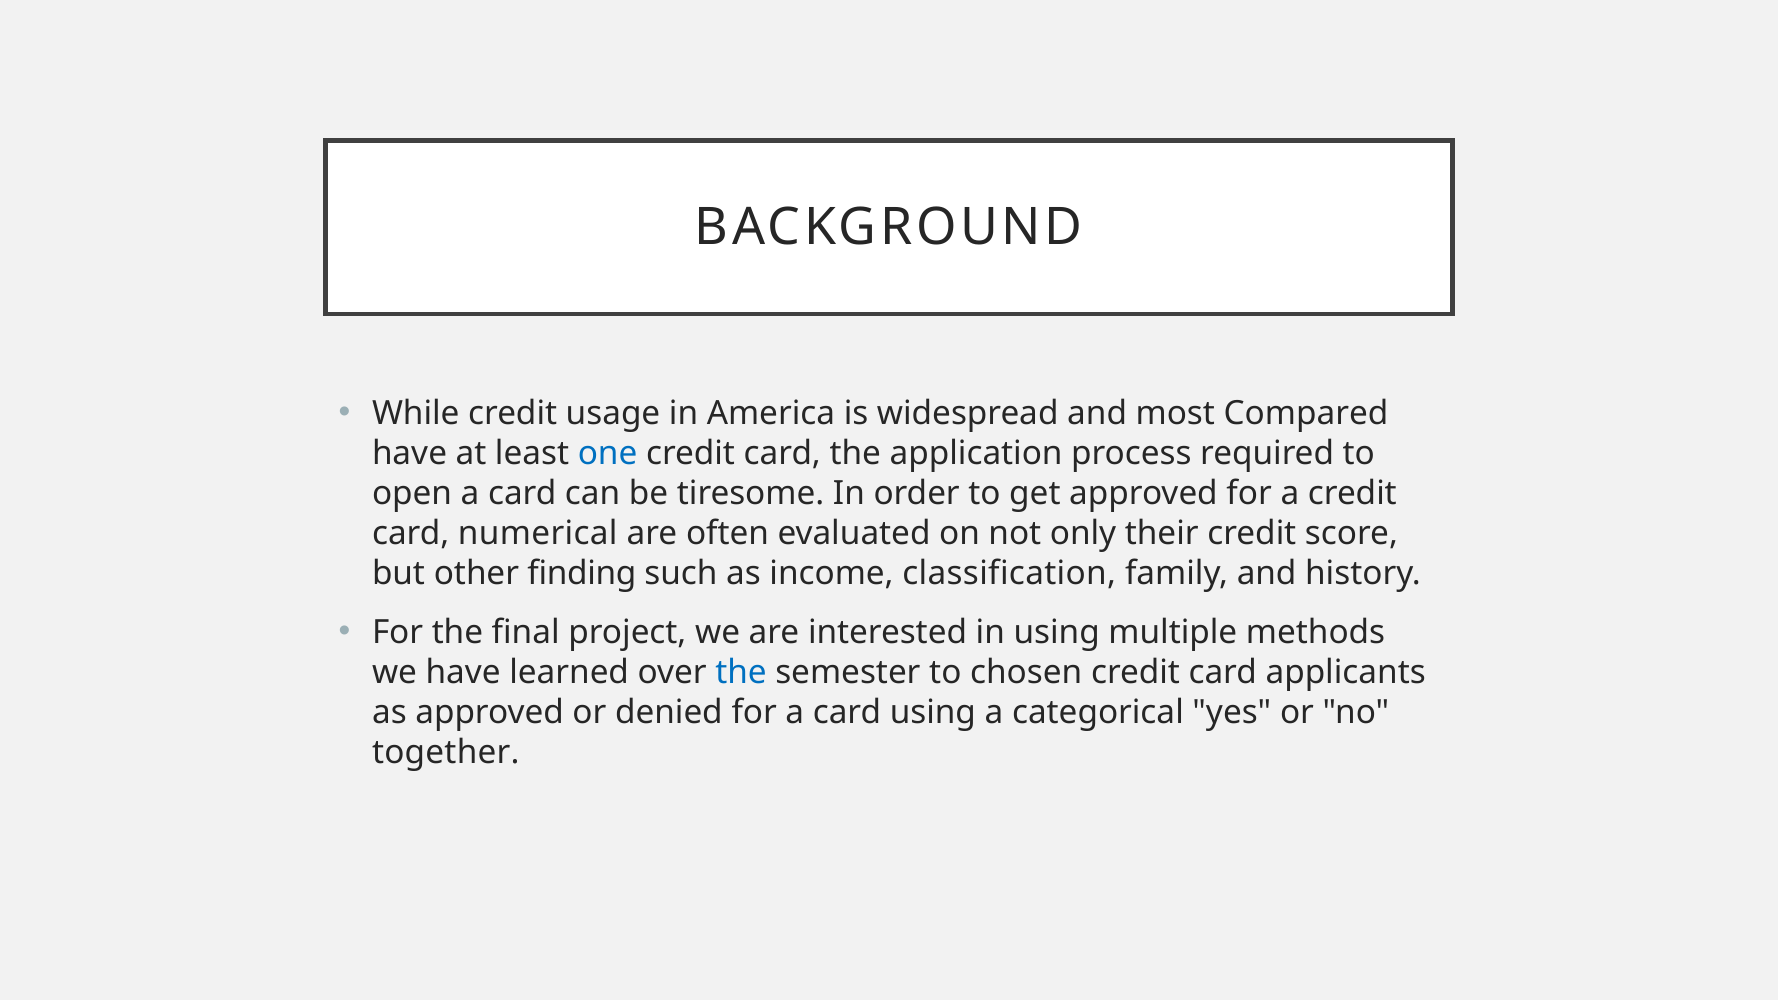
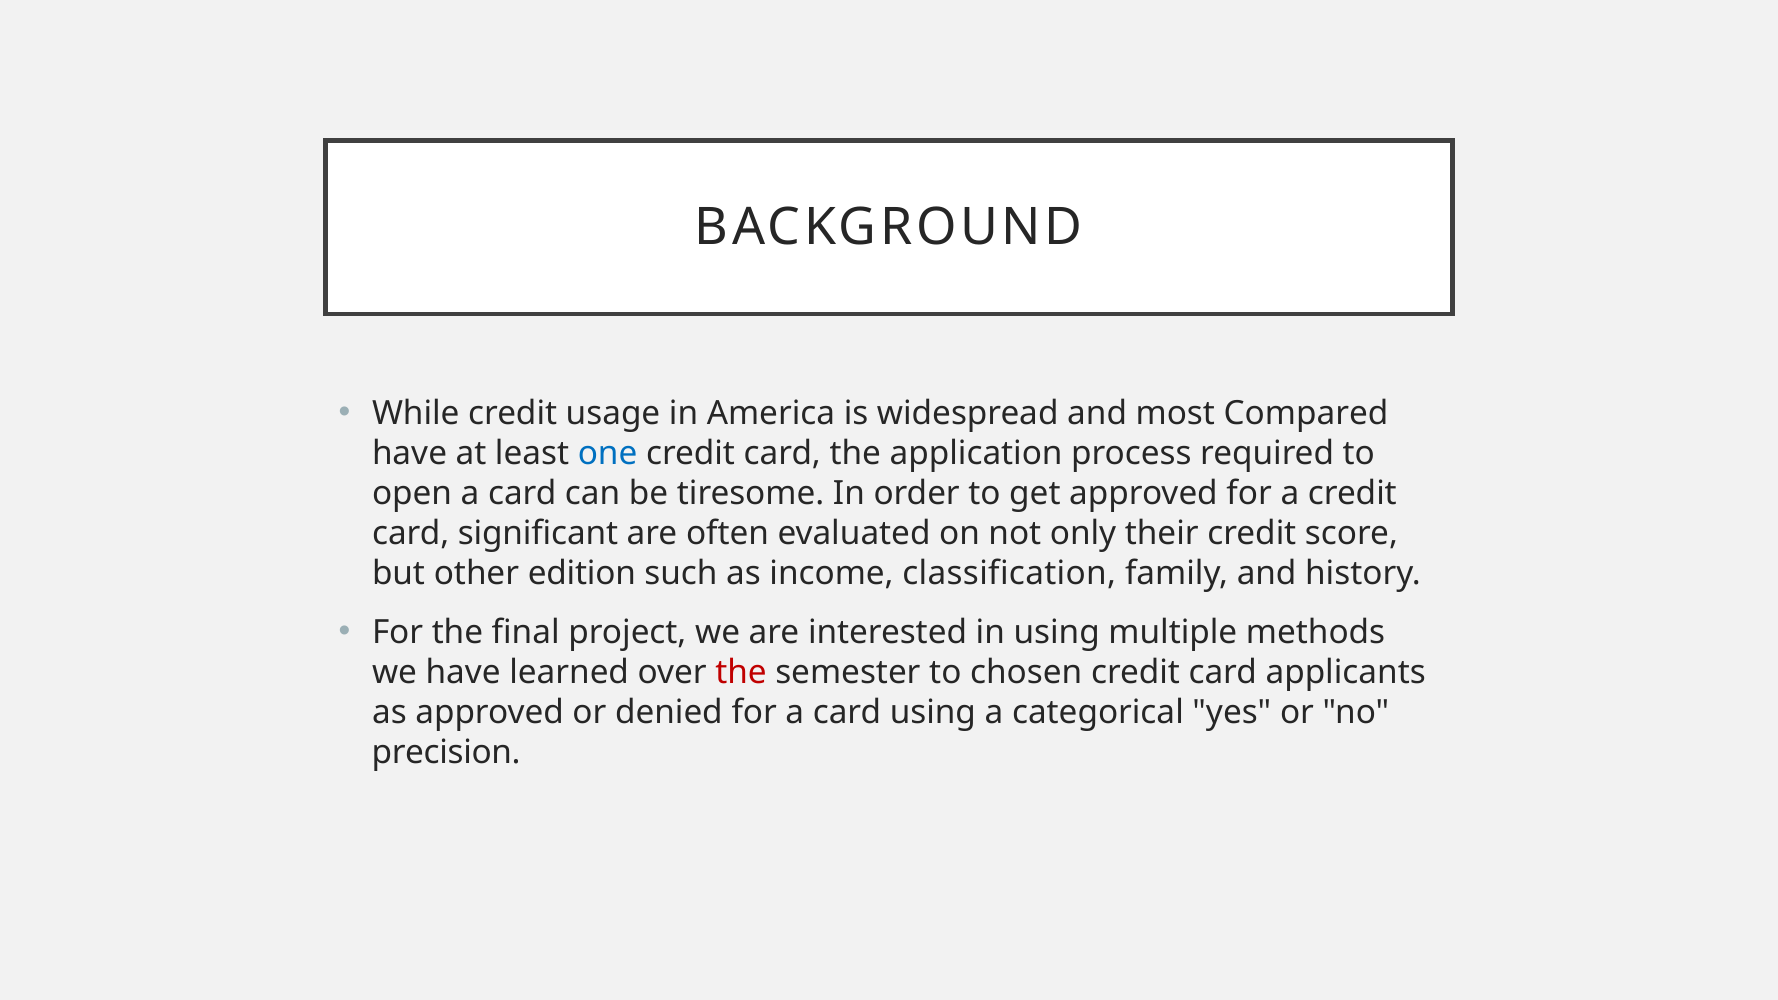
numerical: numerical -> significant
finding: finding -> edition
the at (741, 672) colour: blue -> red
together: together -> precision
